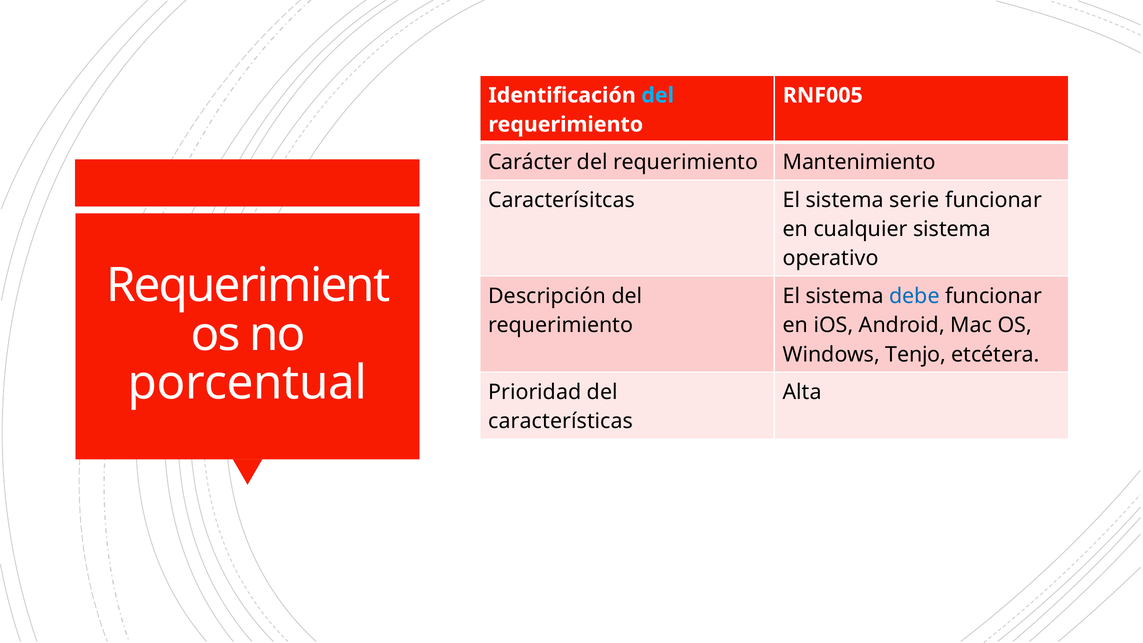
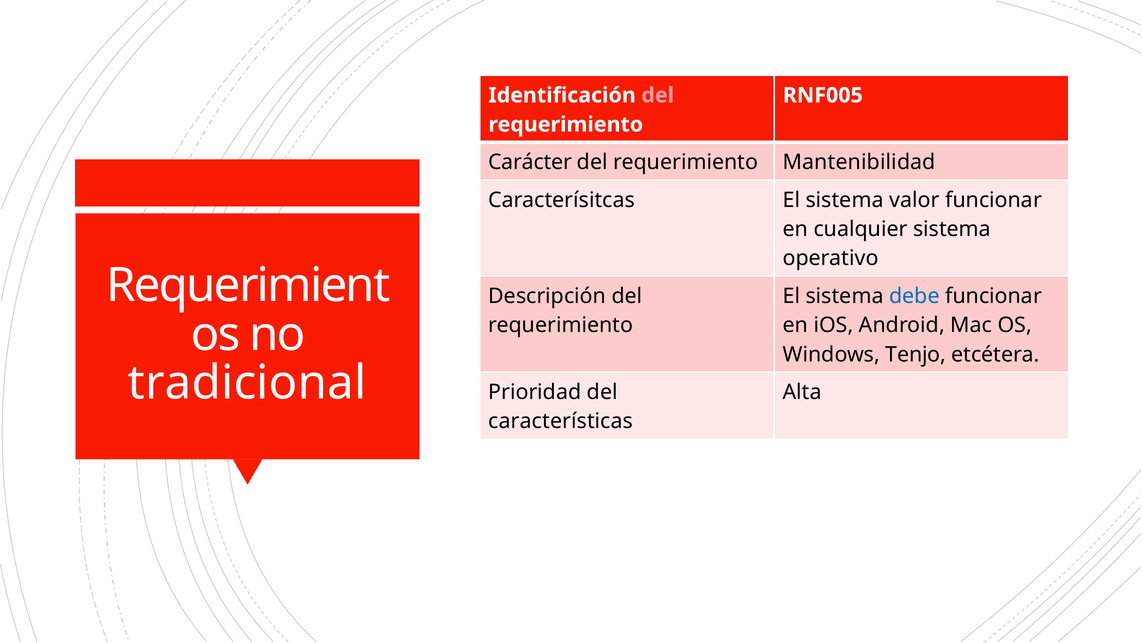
del at (658, 95) colour: light blue -> pink
Mantenimiento: Mantenimiento -> Mantenibilidad
serie: serie -> valor
porcentual: porcentual -> tradicional
